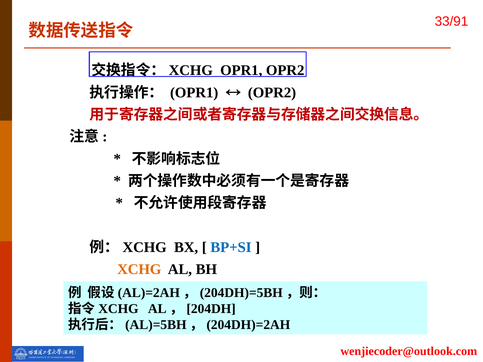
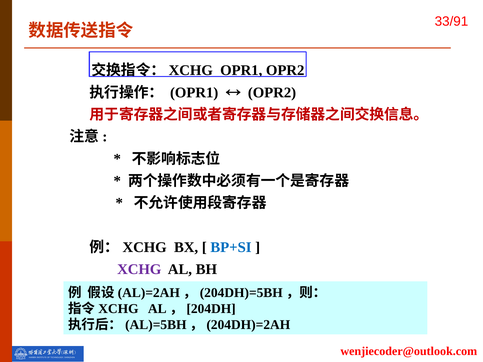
XCHG colour: orange -> purple
